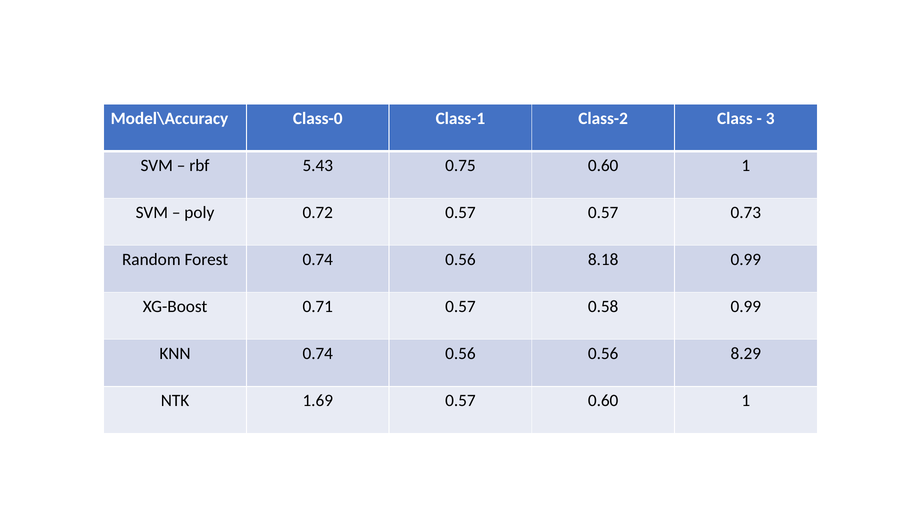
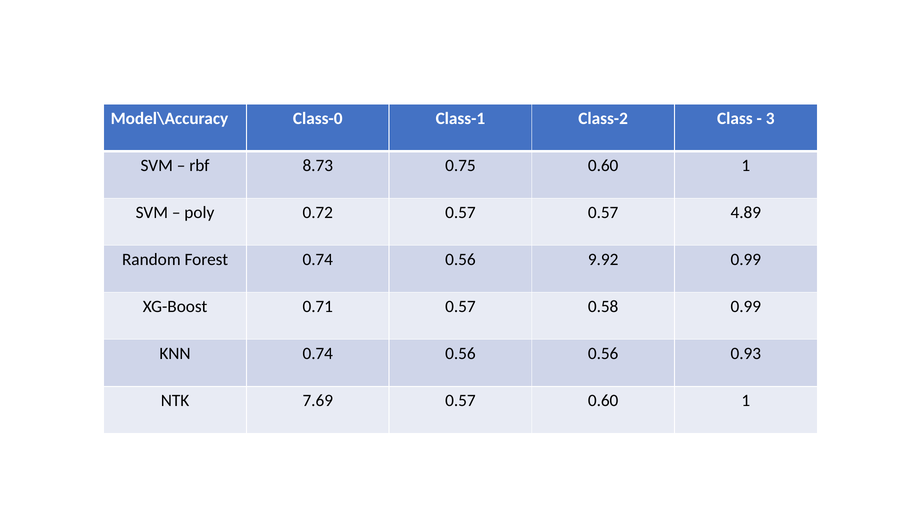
5.43: 5.43 -> 8.73
0.73: 0.73 -> 4.89
8.18: 8.18 -> 9.92
8.29: 8.29 -> 0.93
1.69: 1.69 -> 7.69
